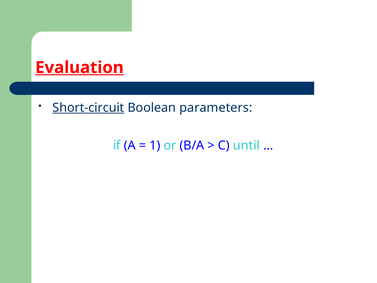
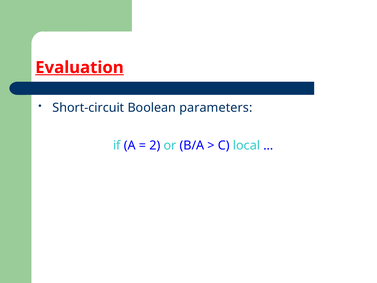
Short-circuit underline: present -> none
1: 1 -> 2
until: until -> local
